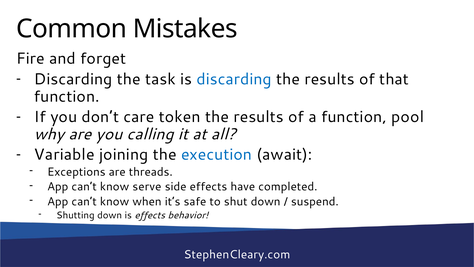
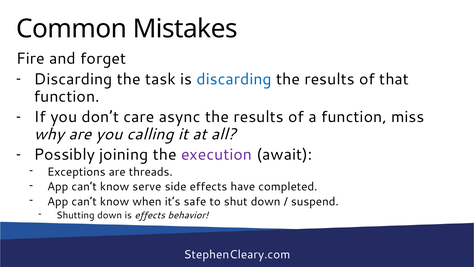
token: token -> async
pool: pool -> miss
Variable: Variable -> Possibly
execution colour: blue -> purple
